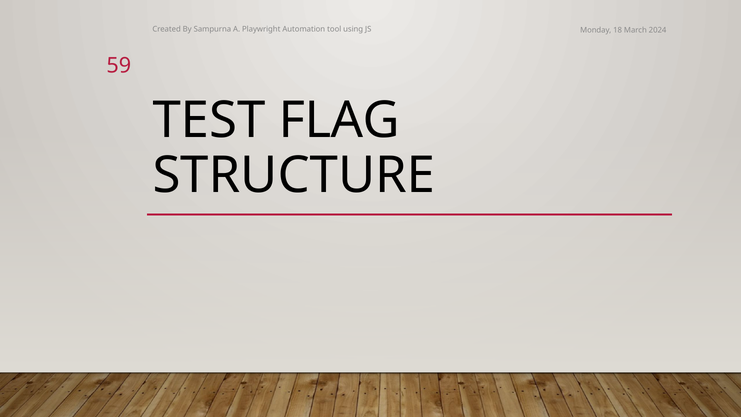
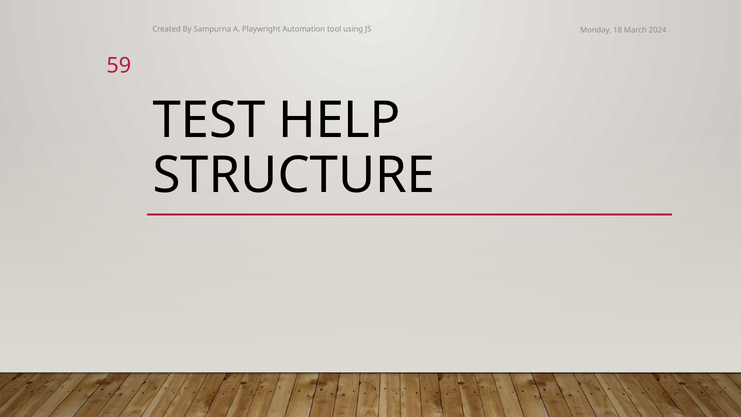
FLAG: FLAG -> HELP
